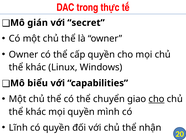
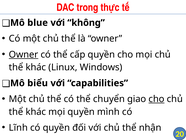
gián: gián -> blue
secret: secret -> không
Owner at (24, 54) underline: none -> present
